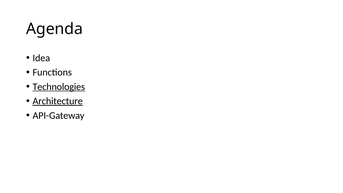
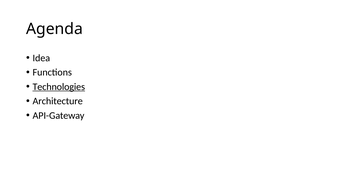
Architecture underline: present -> none
